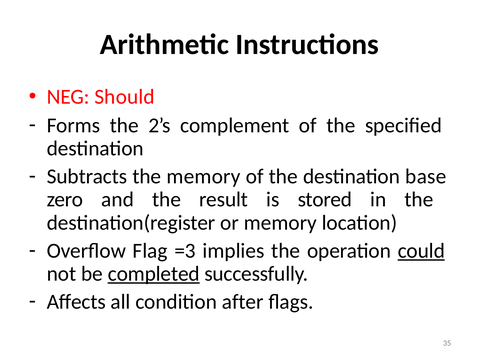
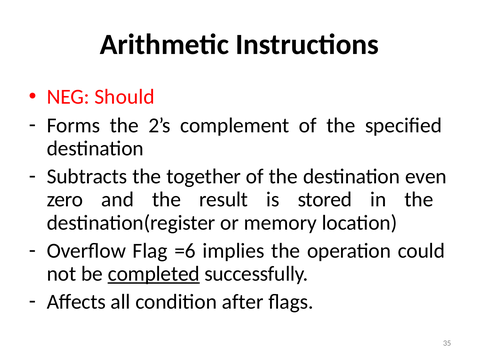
the memory: memory -> together
base: base -> even
=3: =3 -> =6
could underline: present -> none
